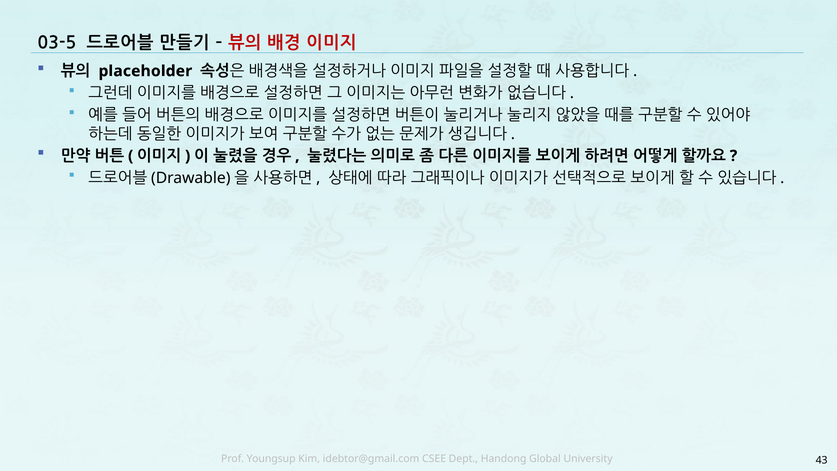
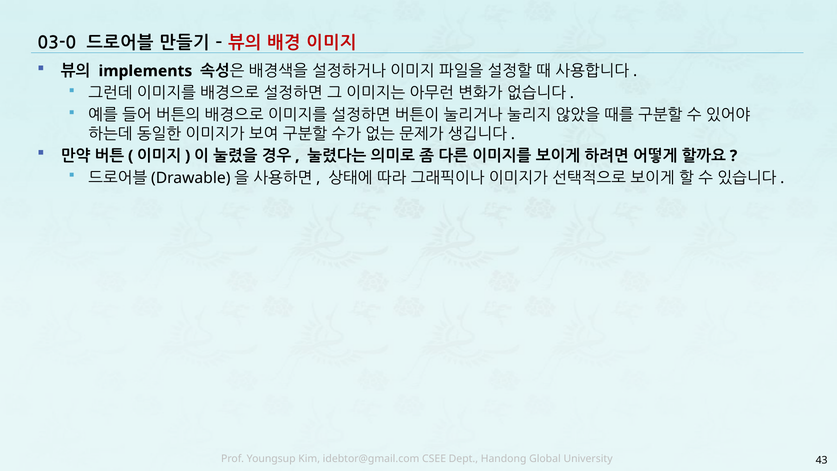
03-5: 03-5 -> 03-0
placeholder: placeholder -> implements
